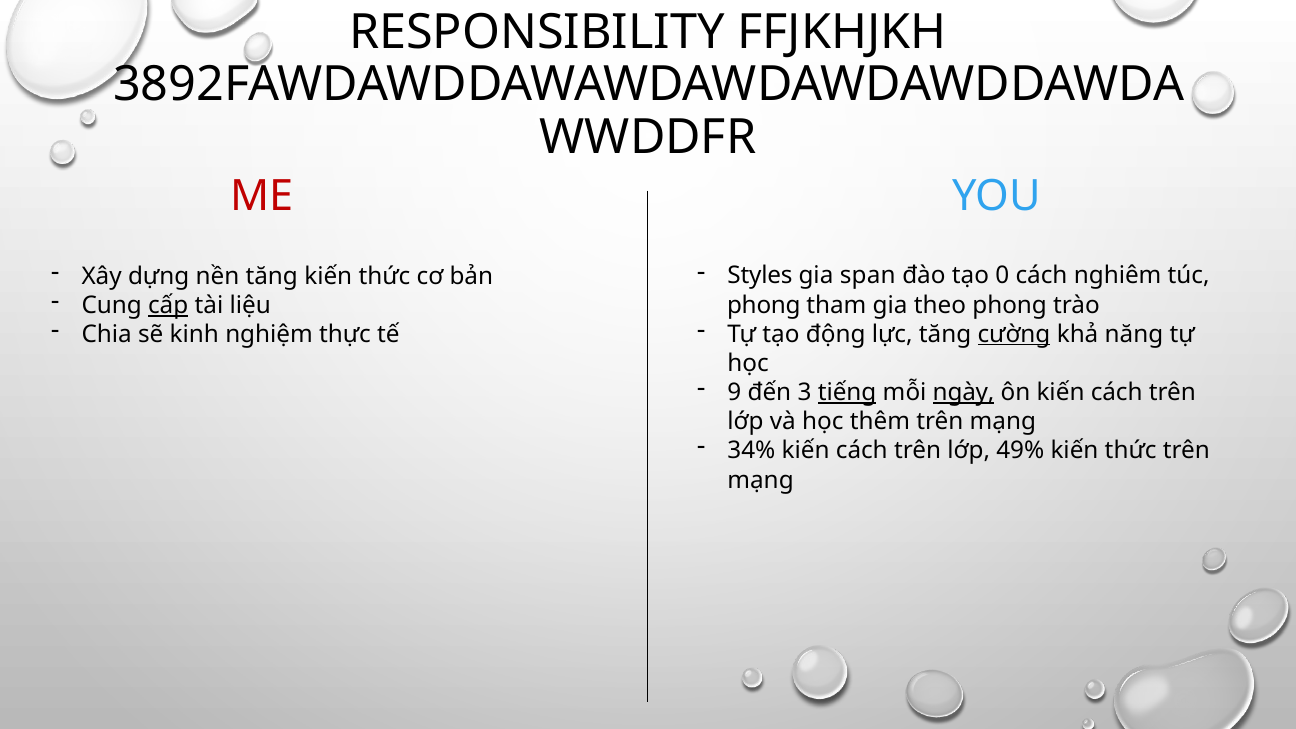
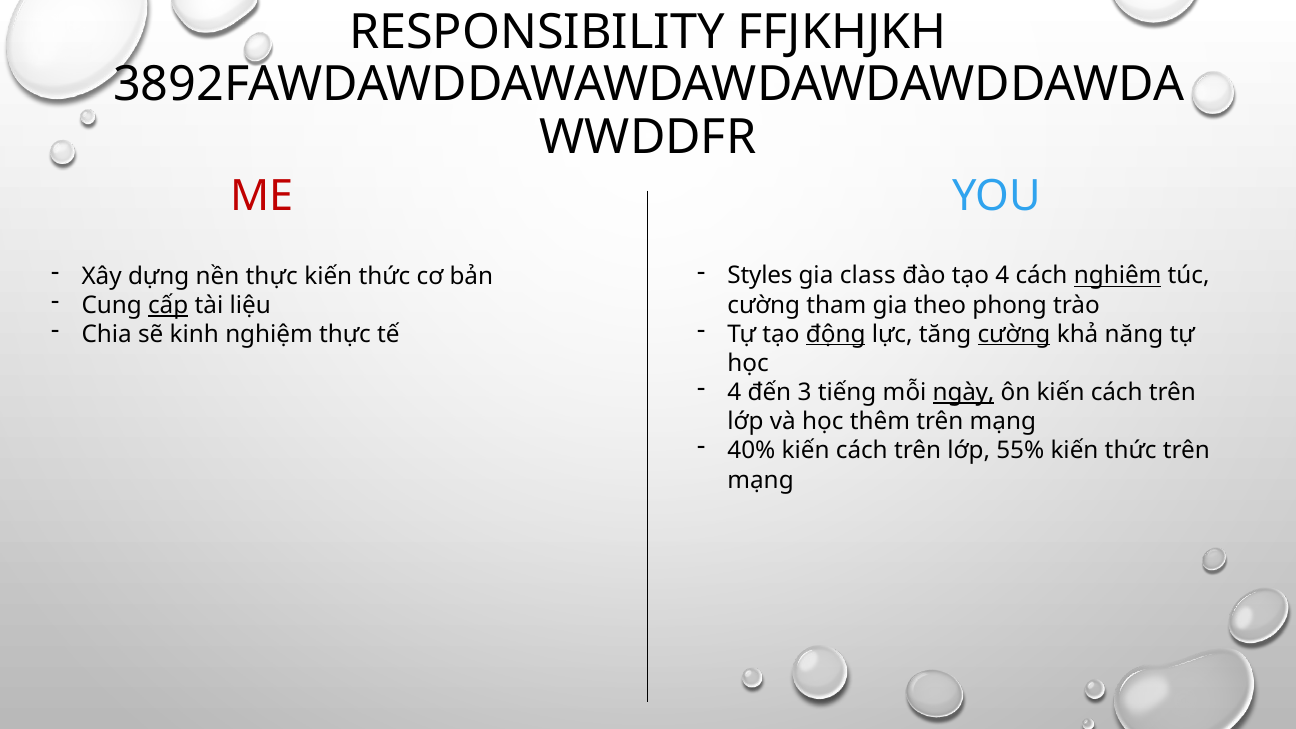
span: span -> class
tạo 0: 0 -> 4
nghiêm underline: none -> present
nền tăng: tăng -> thực
phong at (764, 305): phong -> cường
động underline: none -> present
9 at (734, 393): 9 -> 4
tiếng underline: present -> none
34%: 34% -> 40%
49%: 49% -> 55%
